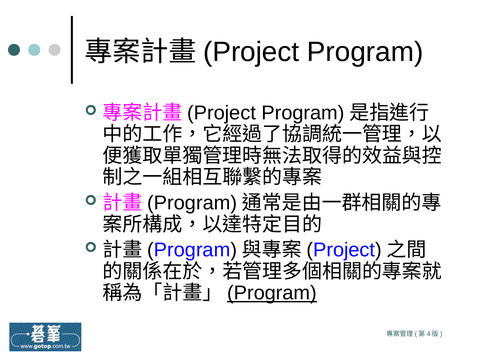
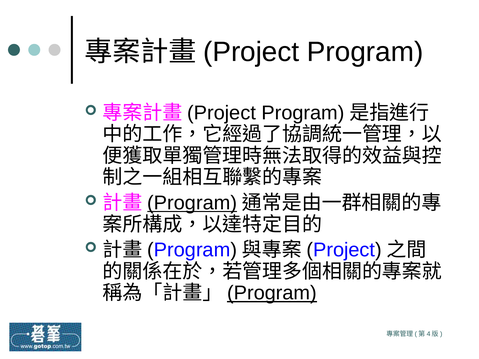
Program at (192, 203) underline: none -> present
